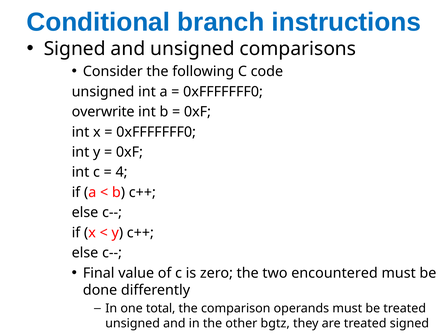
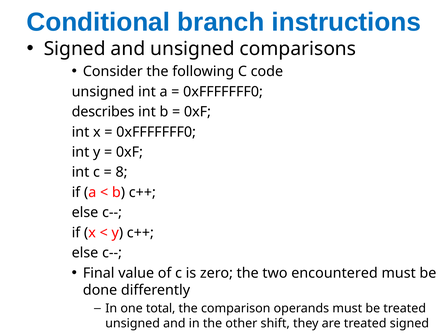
overwrite: overwrite -> describes
4: 4 -> 8
bgtz: bgtz -> shift
